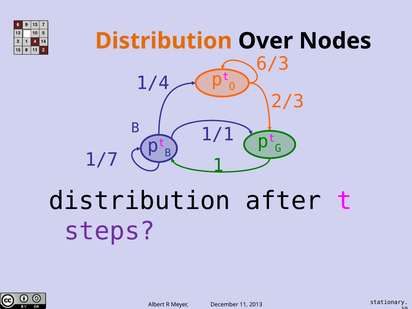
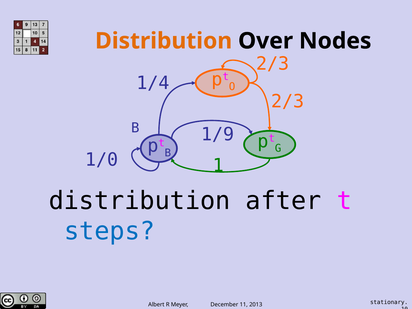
6/3 at (273, 64): 6/3 -> 2/3
1/1: 1/1 -> 1/9
1/7: 1/7 -> 1/0
steps colour: purple -> blue
